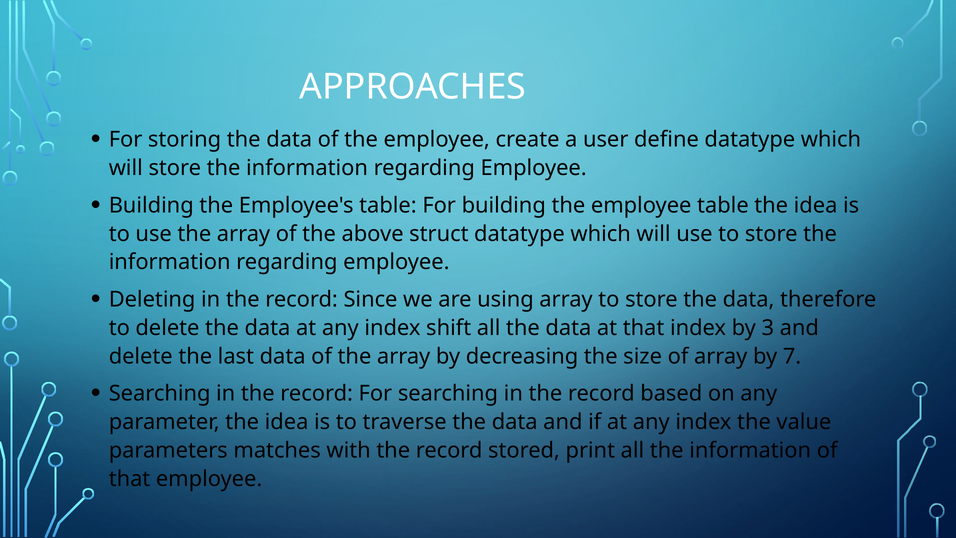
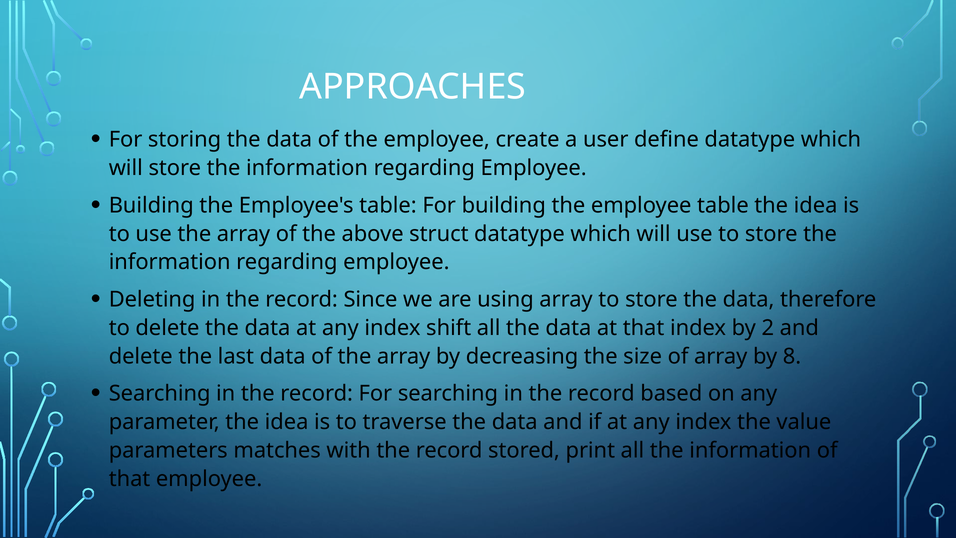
3: 3 -> 2
7: 7 -> 8
